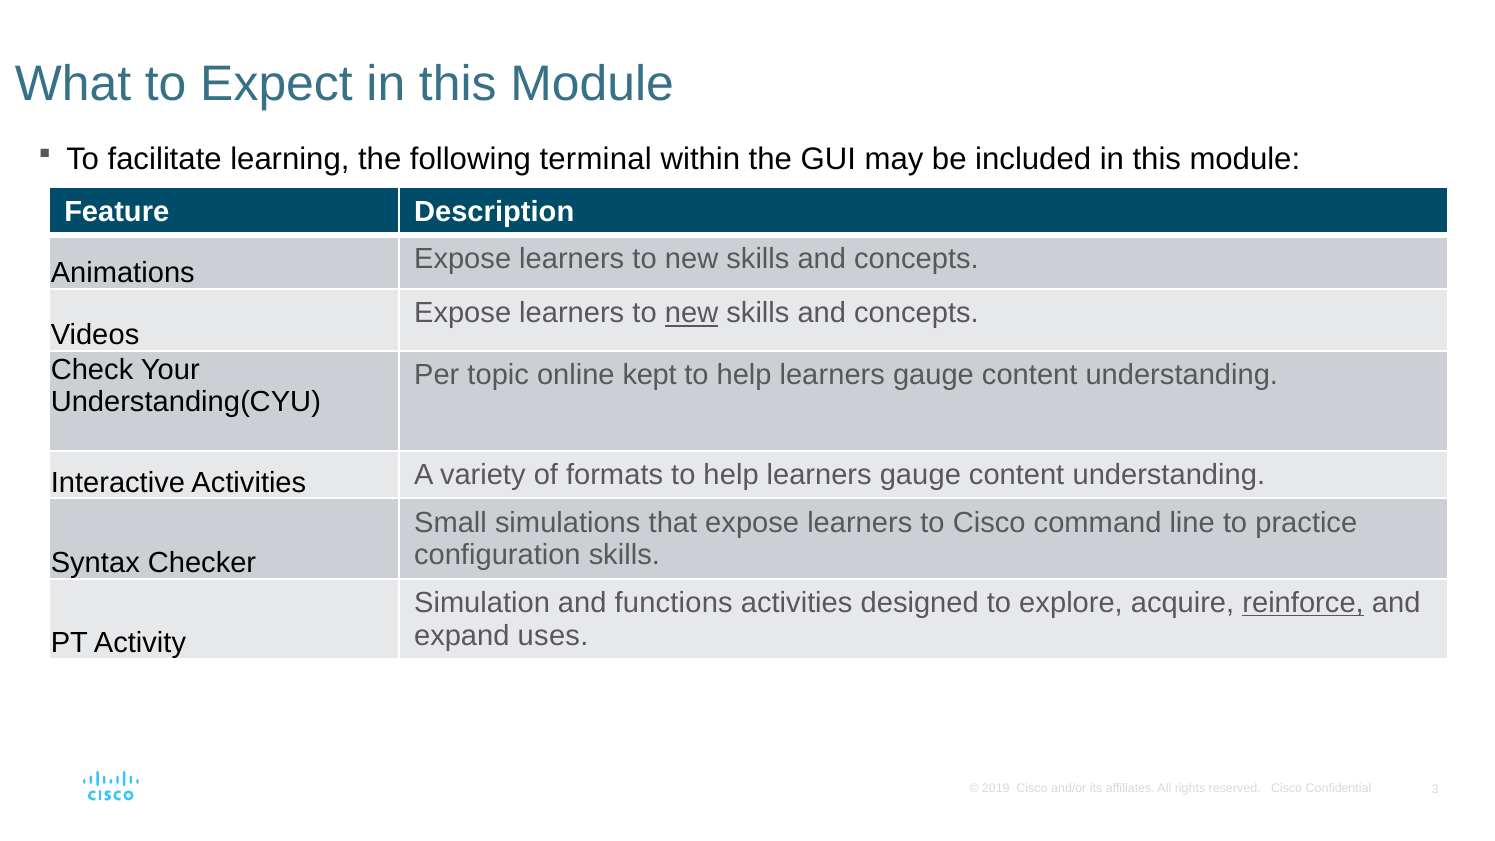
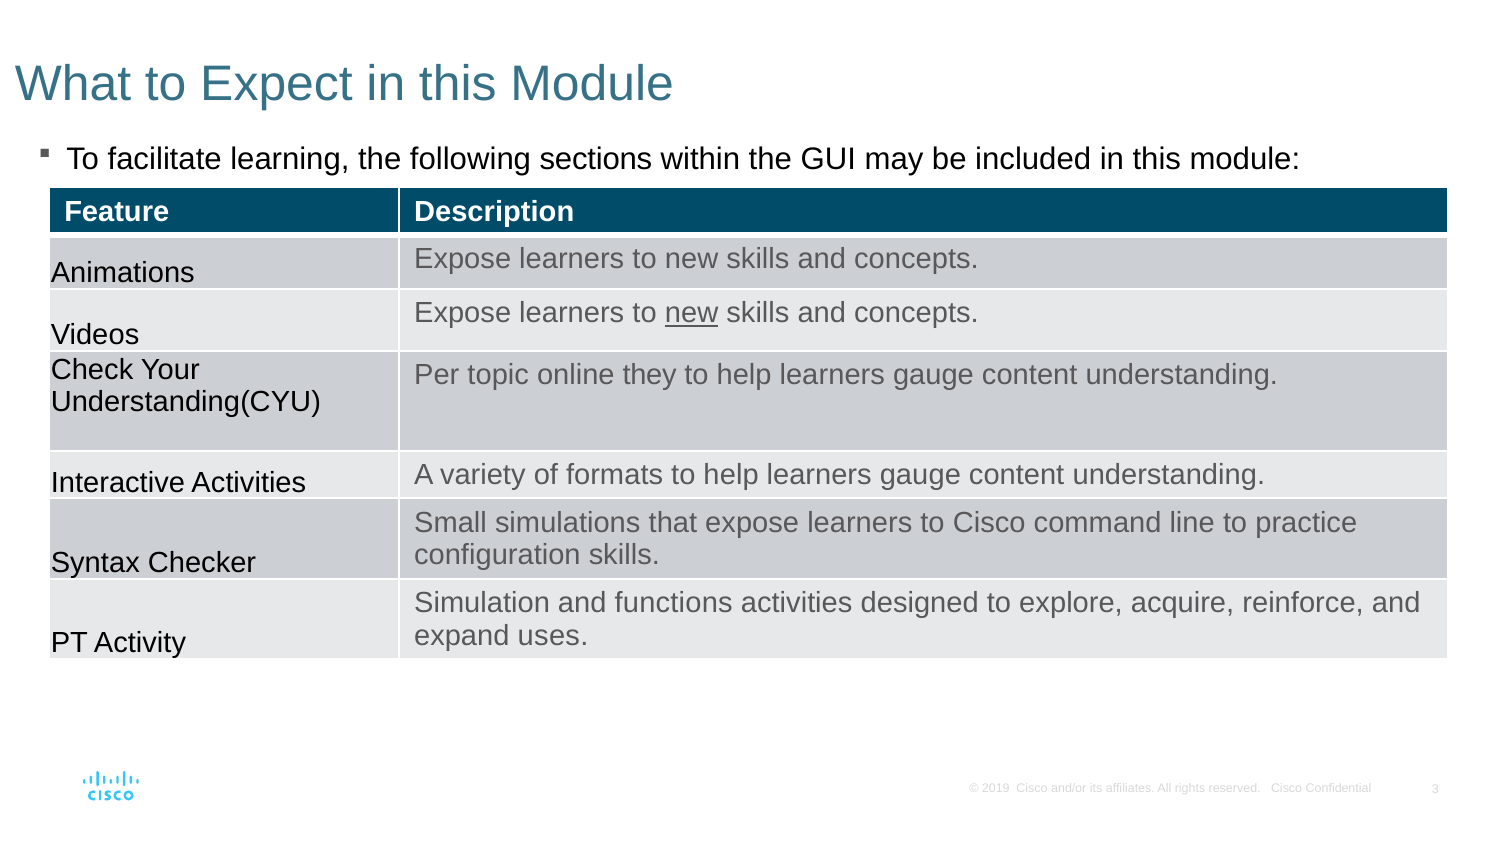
terminal: terminal -> sections
kept: kept -> they
reinforce underline: present -> none
